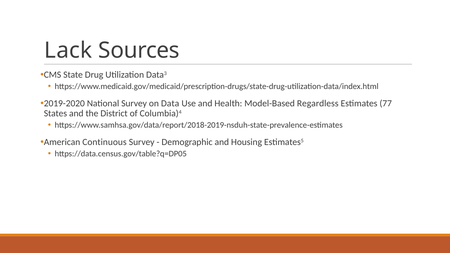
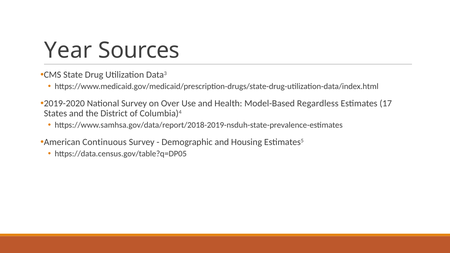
Lack: Lack -> Year
Data: Data -> Over
77: 77 -> 17
